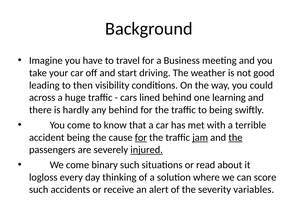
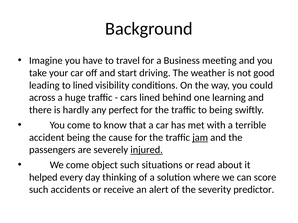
to then: then -> lined
any behind: behind -> perfect
for at (141, 138) underline: present -> none
the at (235, 138) underline: present -> none
binary: binary -> object
logloss: logloss -> helped
variables: variables -> predictor
